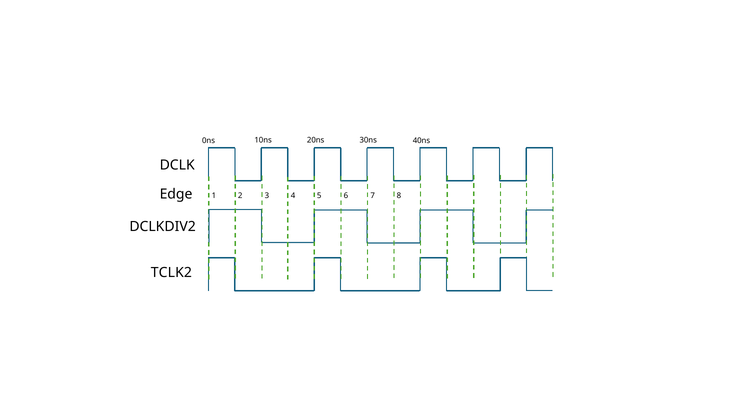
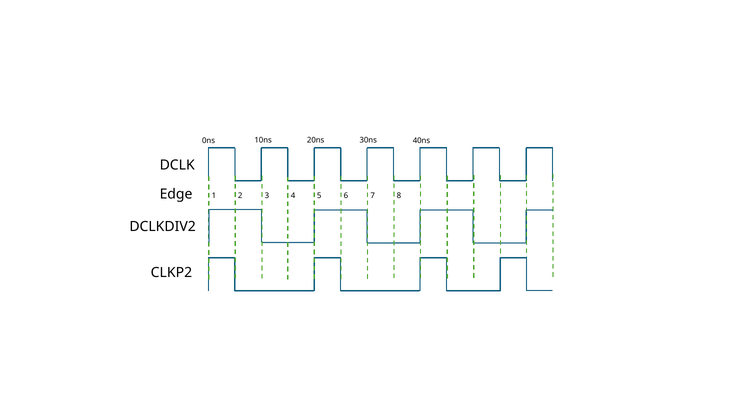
TCLK2: TCLK2 -> CLKP2
